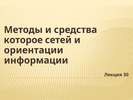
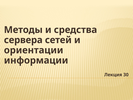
которое: которое -> сервера
